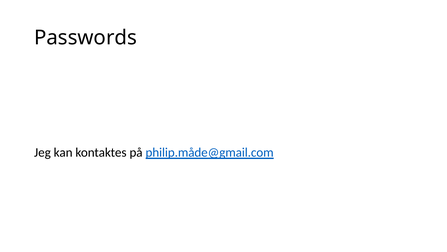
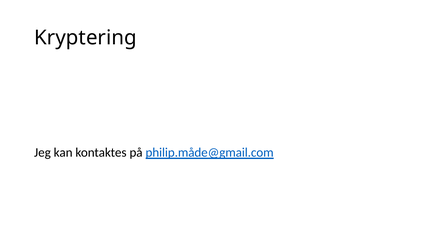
Passwords: Passwords -> Kryptering
